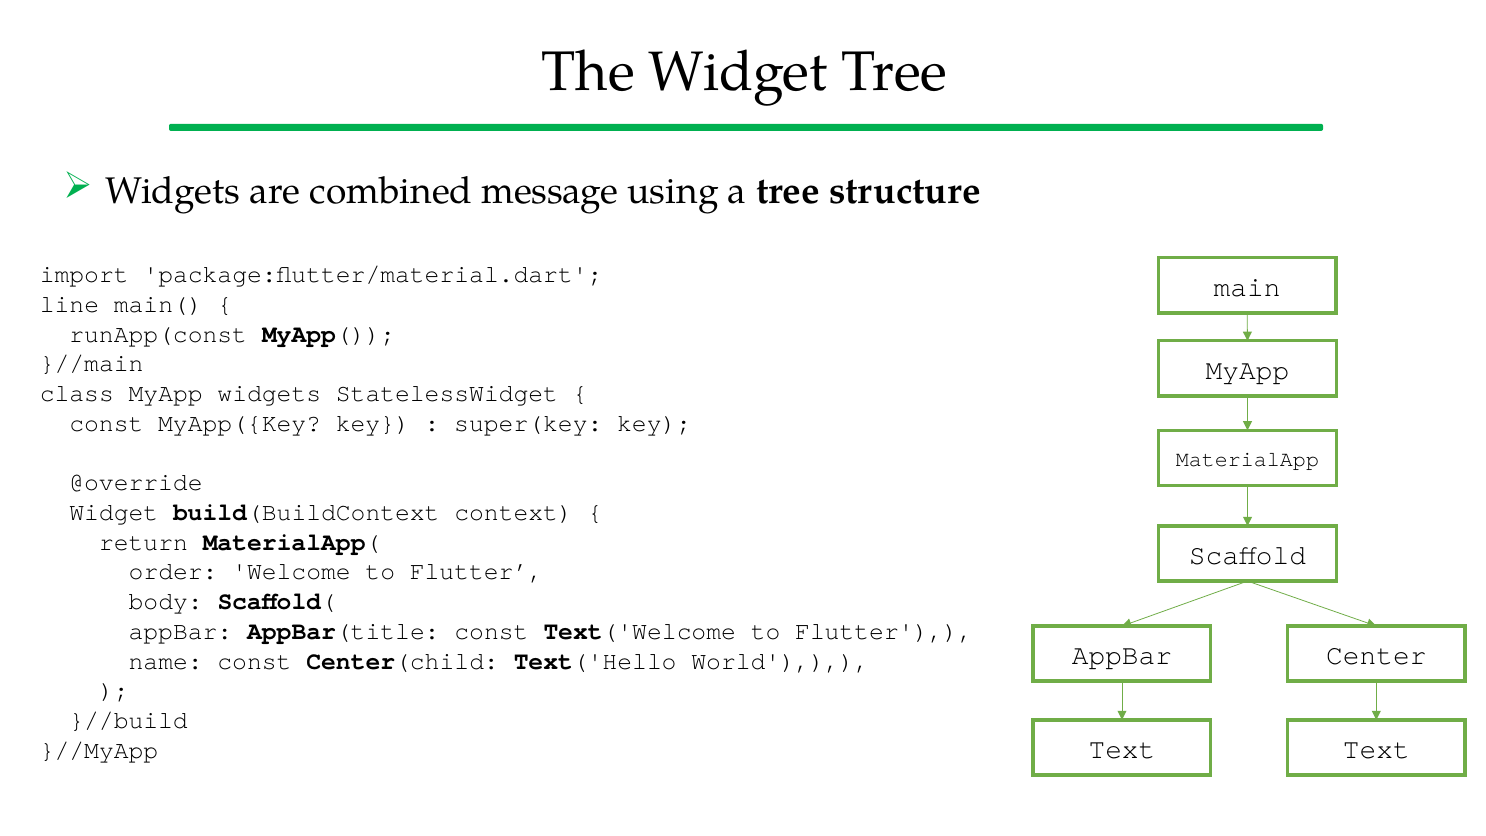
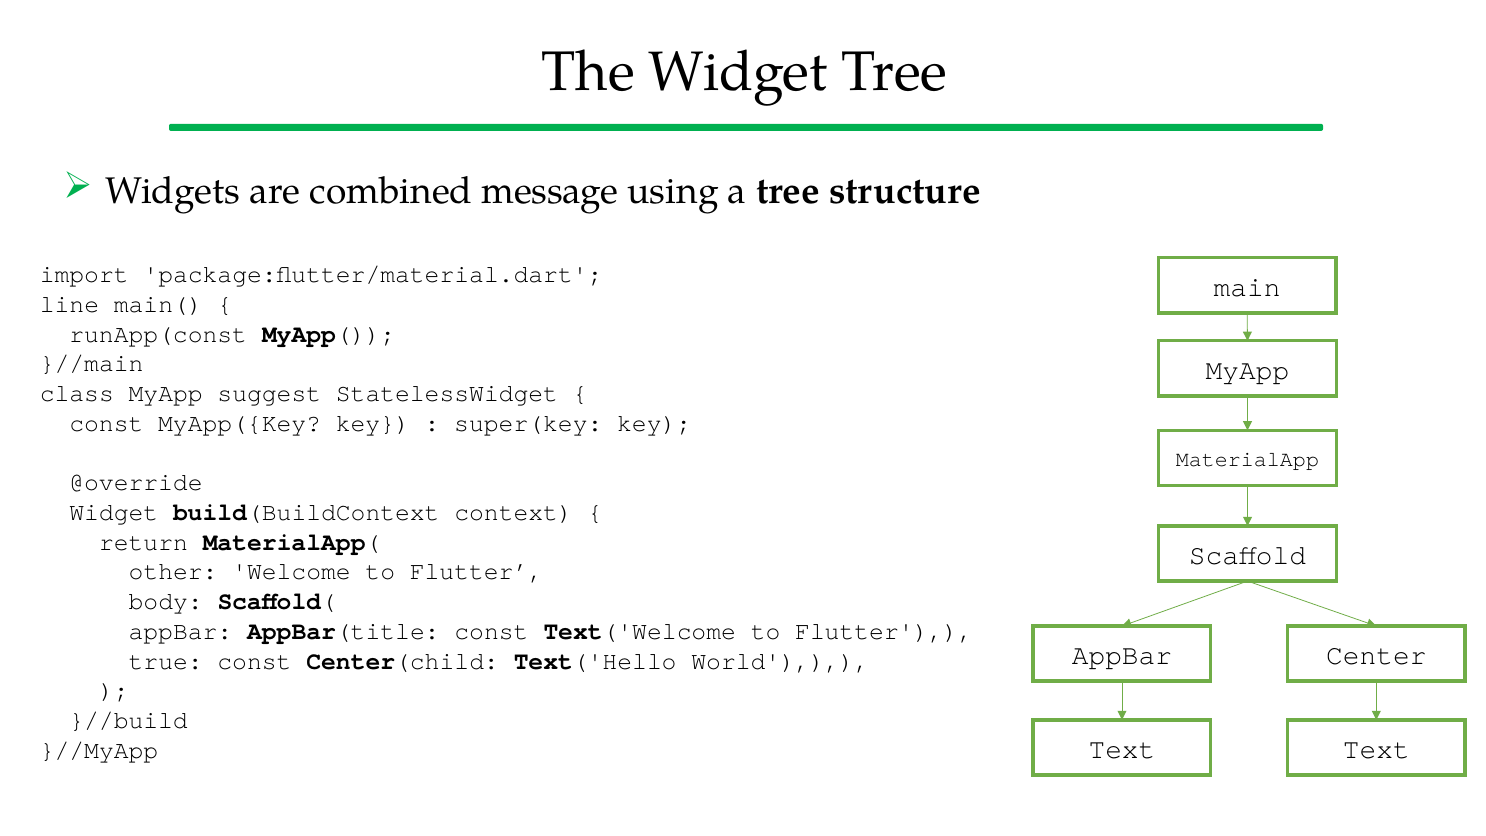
MyApp widgets: widgets -> suggest
order: order -> other
name: name -> true
